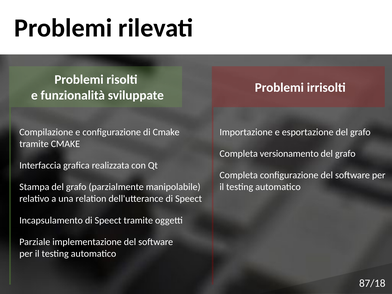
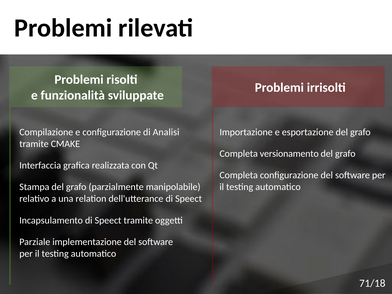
di Cmake: Cmake -> Analisi
87/18: 87/18 -> 71/18
